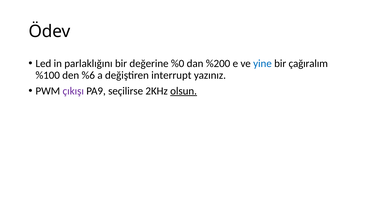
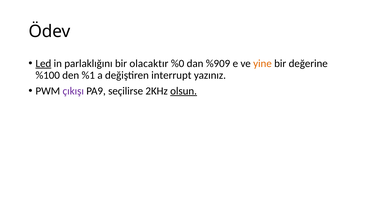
Led underline: none -> present
değerine: değerine -> olacaktır
%200: %200 -> %909
yine colour: blue -> orange
çağıralım: çağıralım -> değerine
%6: %6 -> %1
